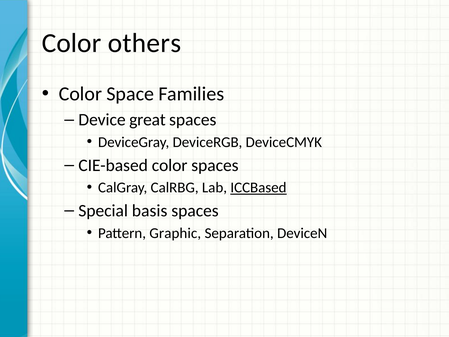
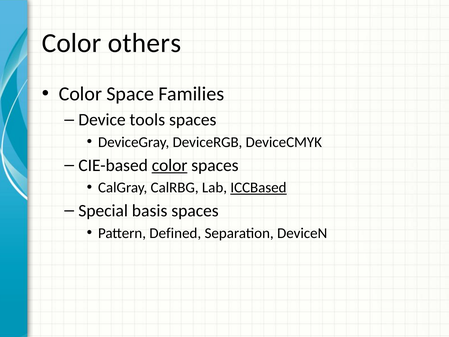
great: great -> tools
color at (170, 165) underline: none -> present
Graphic: Graphic -> Defined
